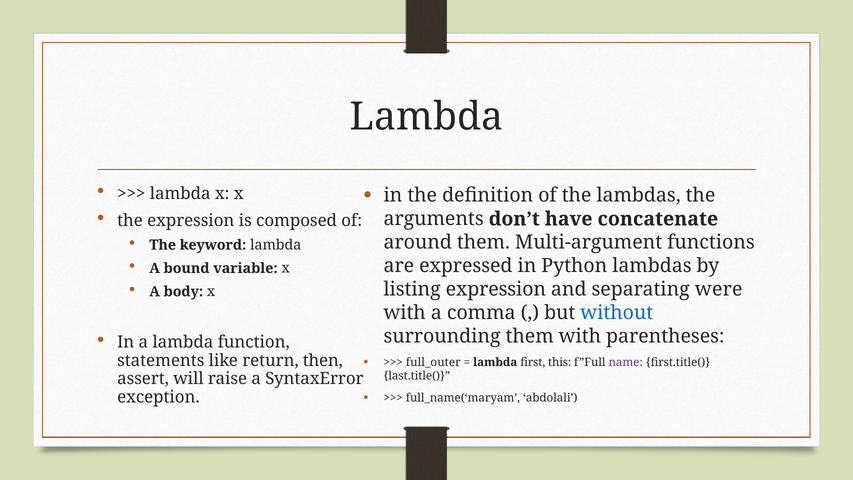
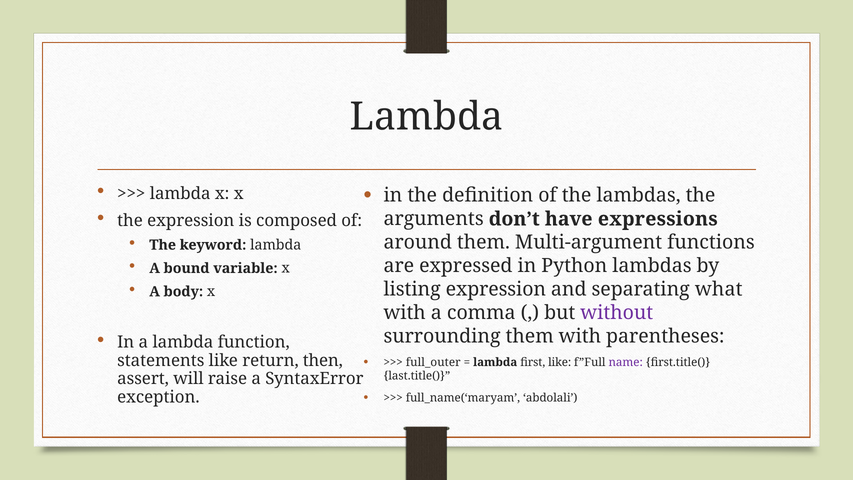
concatenate: concatenate -> expressions
were: were -> what
without colour: blue -> purple
first this: this -> like
